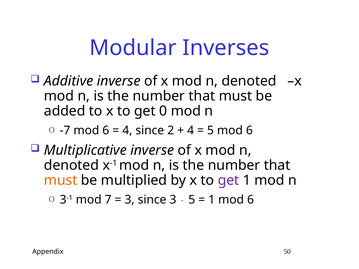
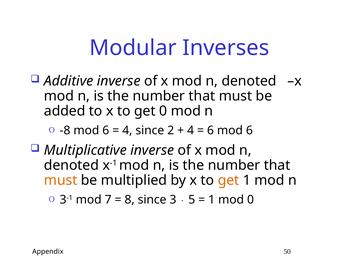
-7: -7 -> -8
5 at (210, 131): 5 -> 6
get at (229, 181) colour: purple -> orange
3 at (130, 200): 3 -> 8
1 mod 6: 6 -> 0
